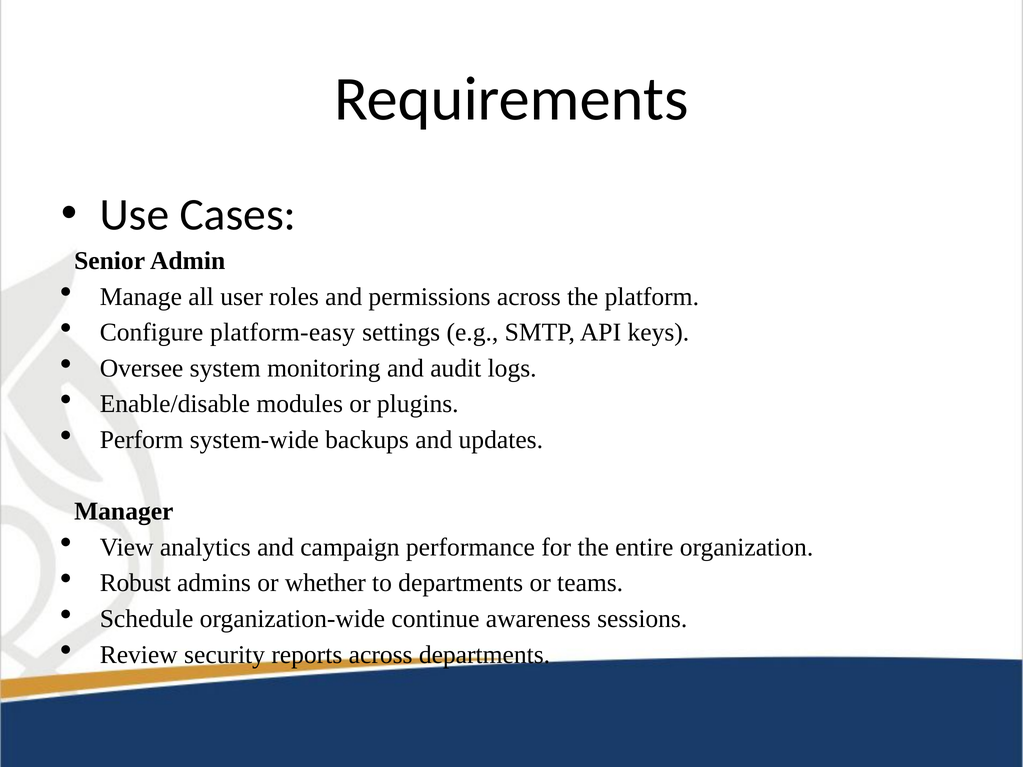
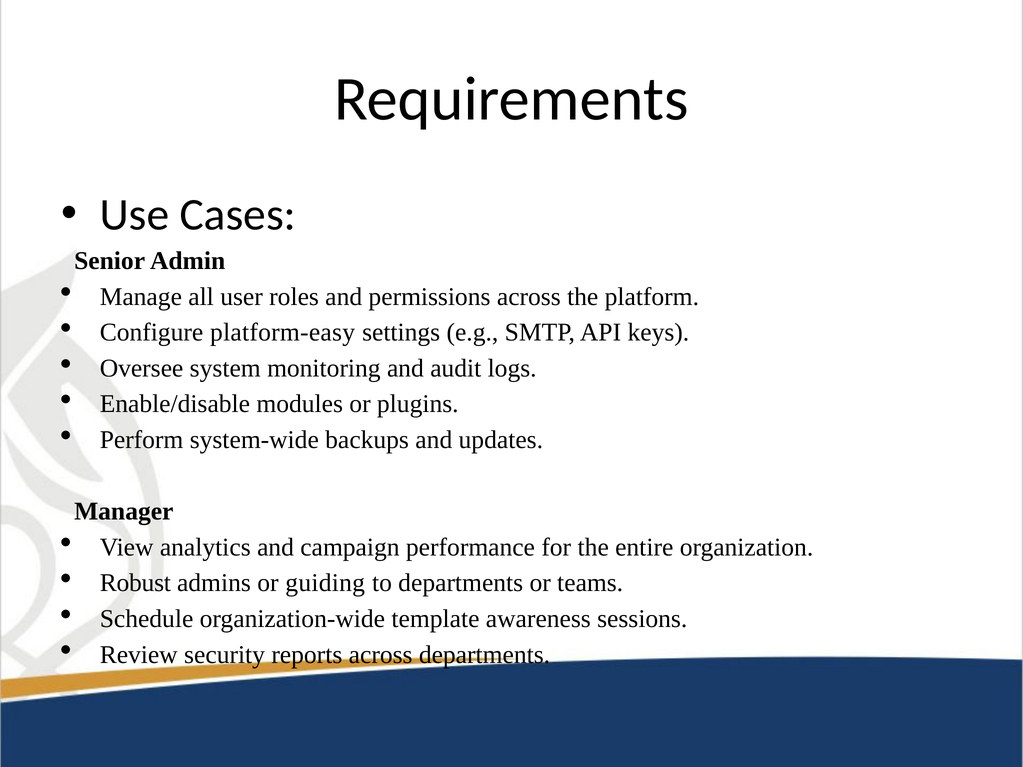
whether: whether -> guiding
continue: continue -> template
